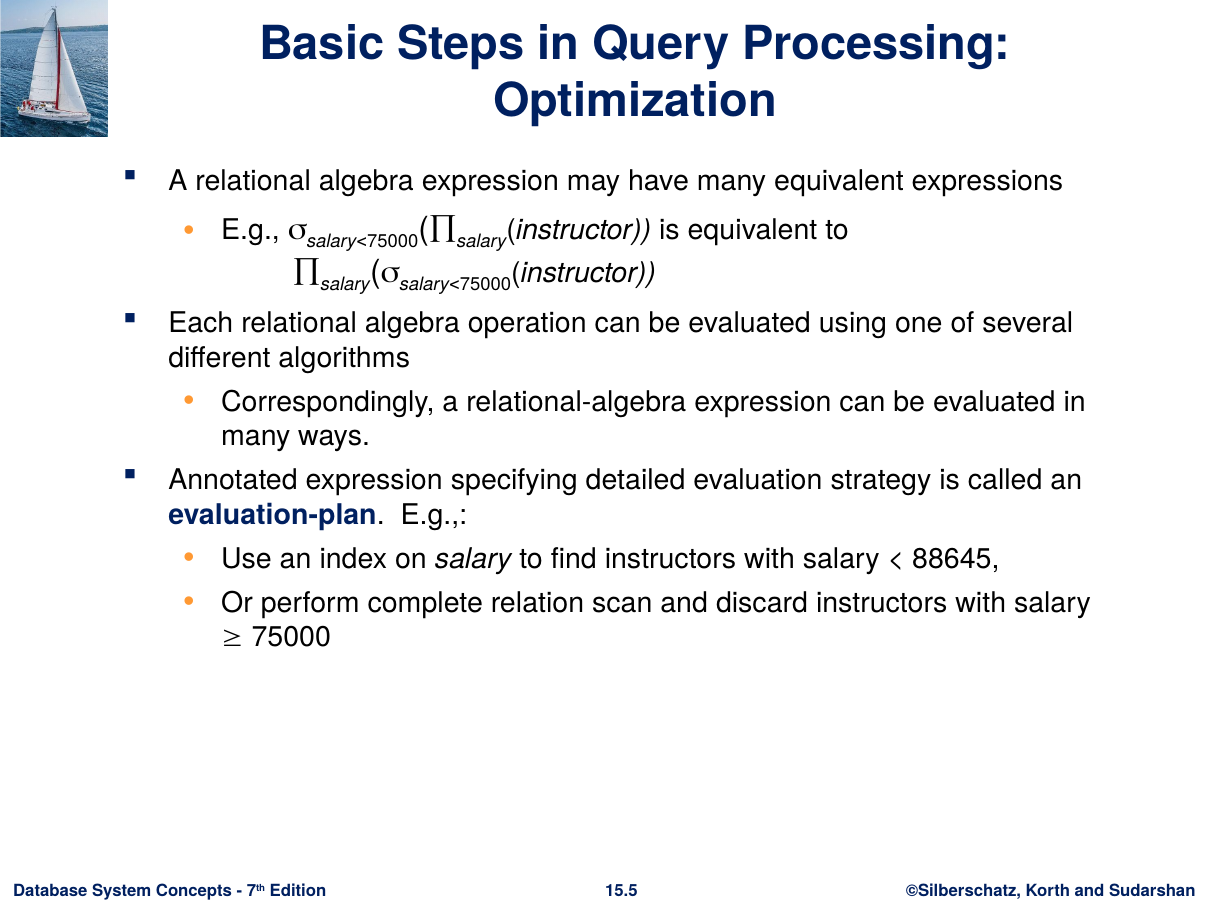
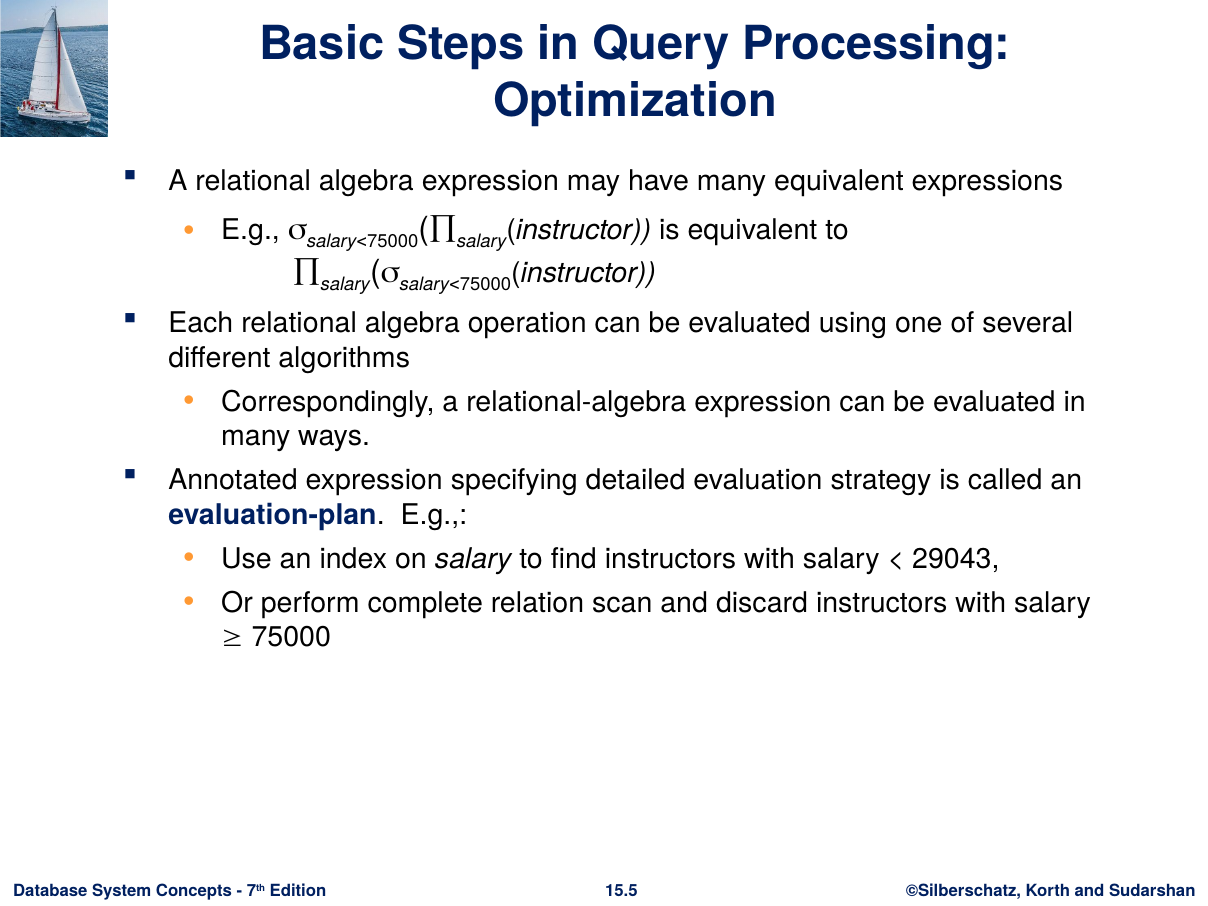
88645: 88645 -> 29043
